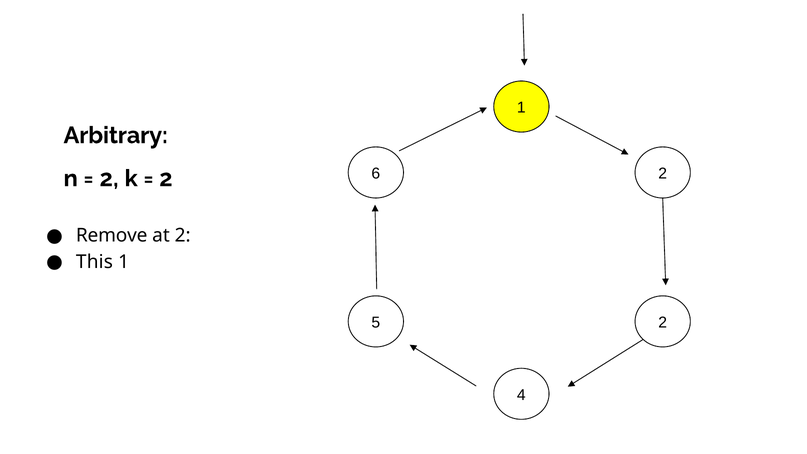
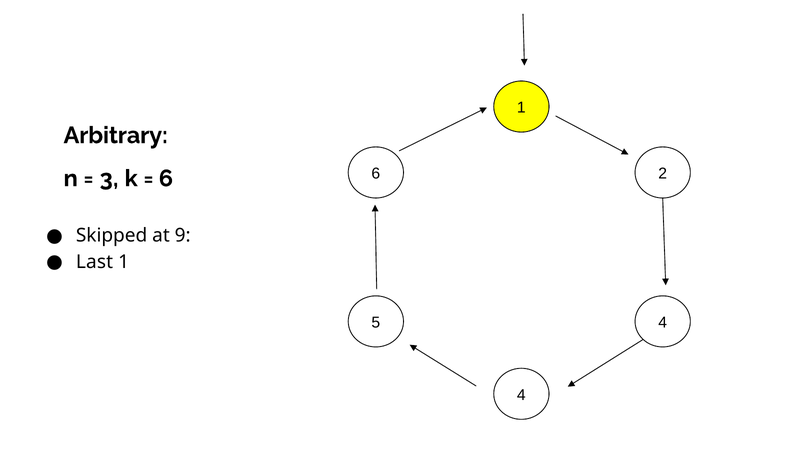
2 at (109, 178): 2 -> 3
2 at (166, 178): 2 -> 6
Remove: Remove -> Skipped
at 2: 2 -> 9
This: This -> Last
5 2: 2 -> 4
